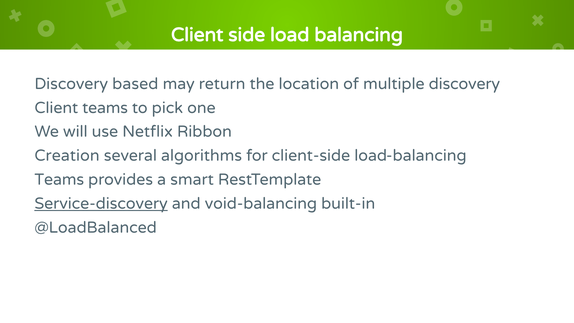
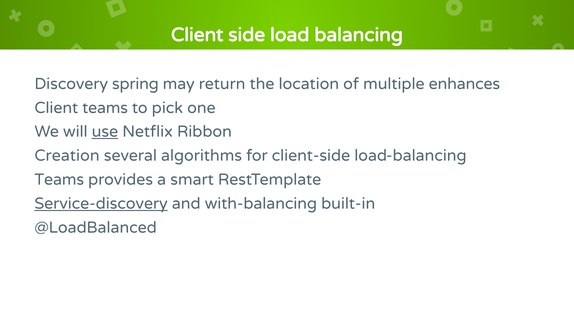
based: based -> spring
multiple discovery: discovery -> enhances
use underline: none -> present
void-balancing: void-balancing -> with-balancing
